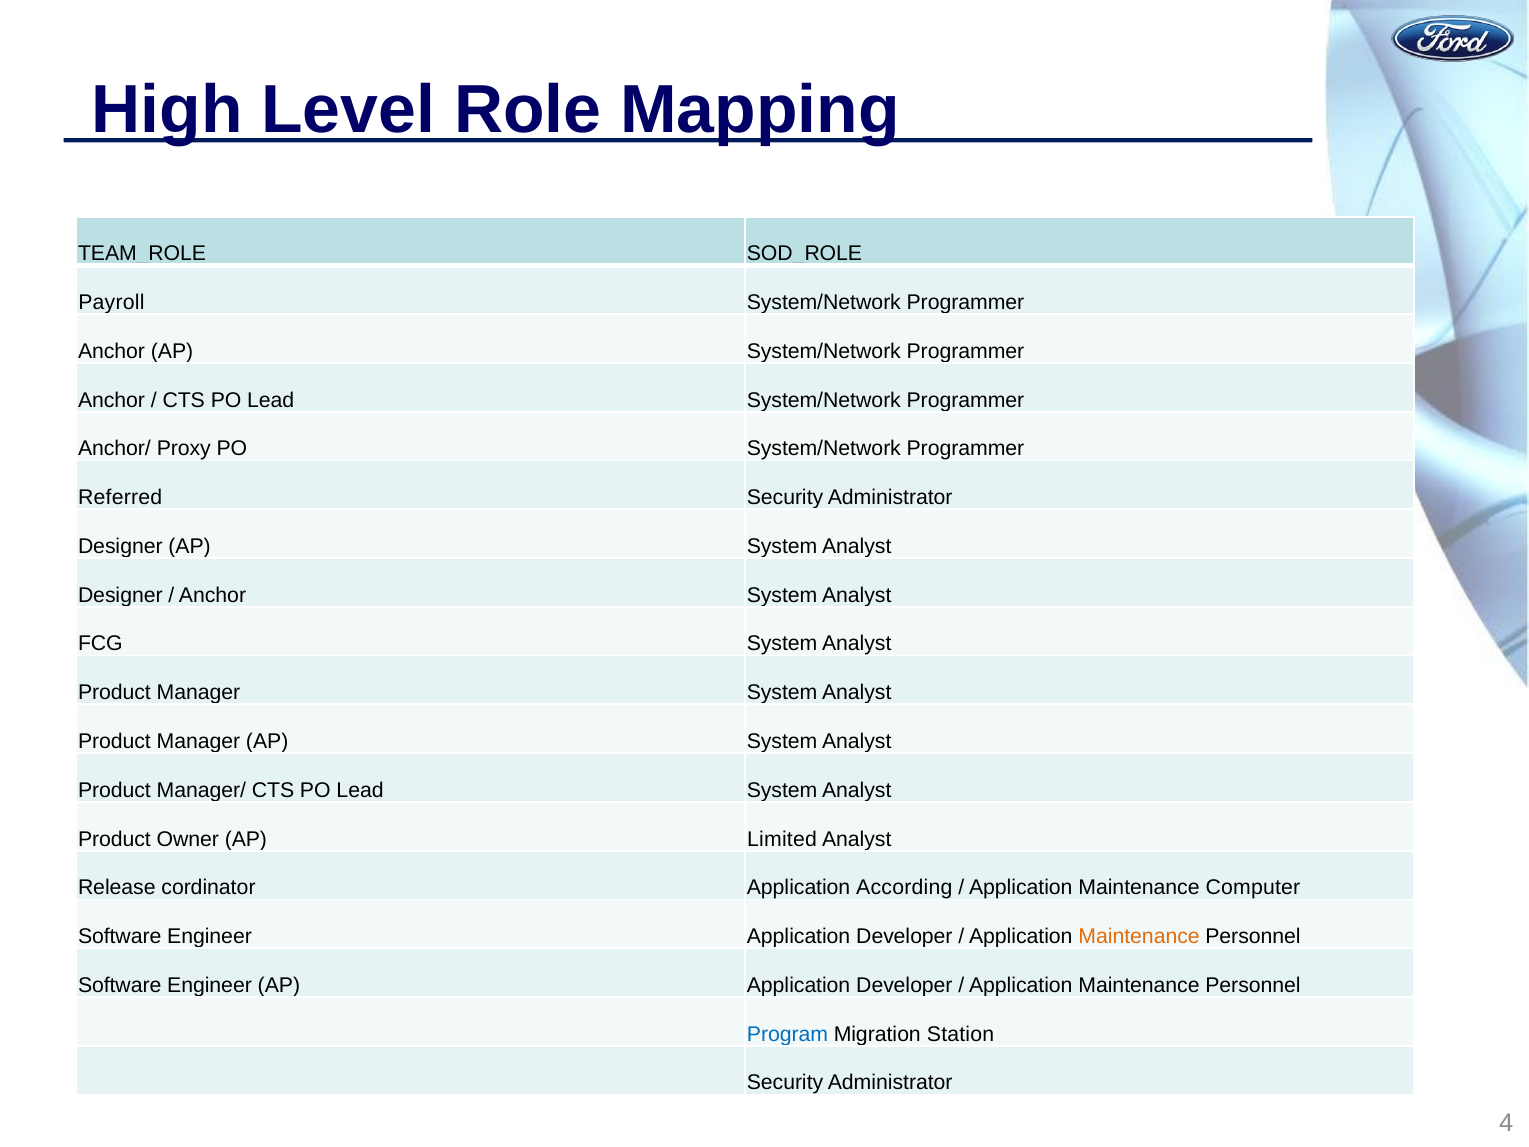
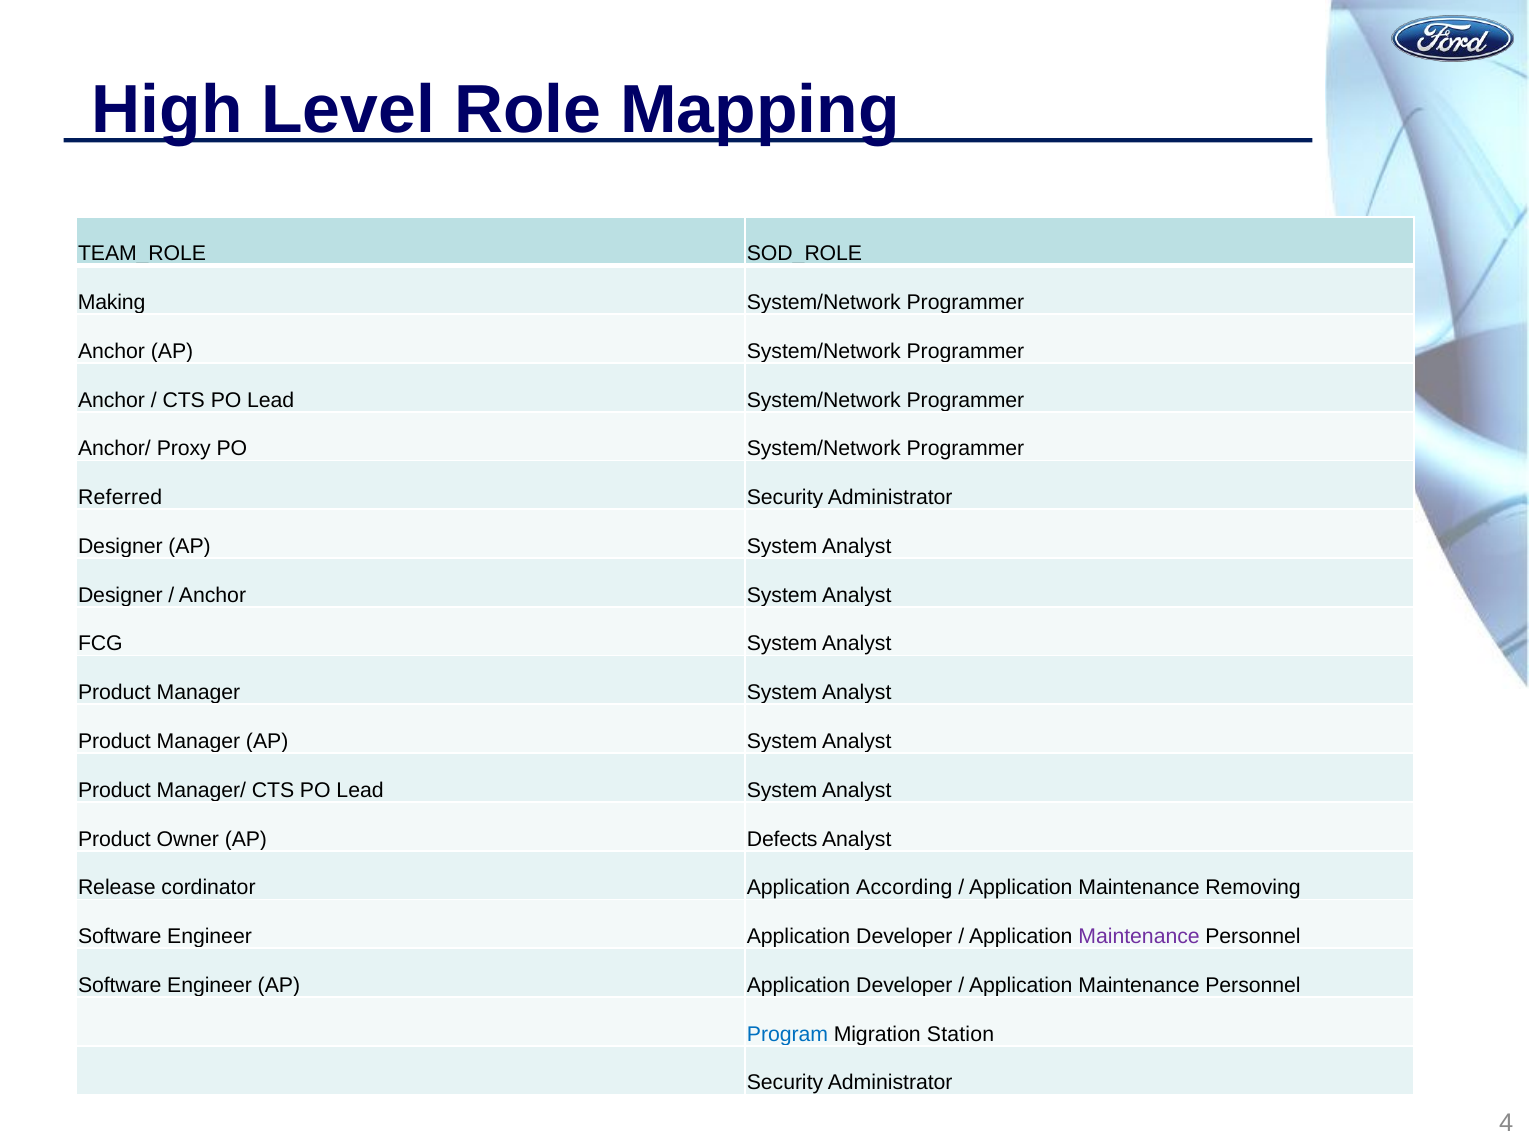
Payroll: Payroll -> Making
Limited: Limited -> Defects
Computer: Computer -> Removing
Maintenance at (1139, 936) colour: orange -> purple
